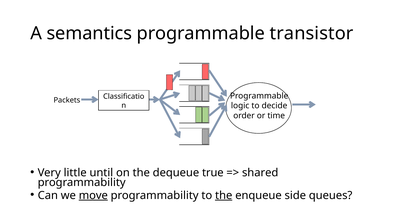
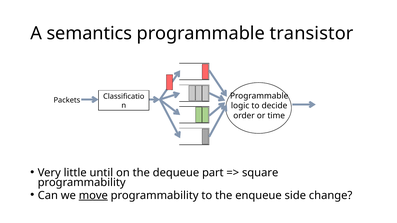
true: true -> part
shared: shared -> square
the at (224, 196) underline: present -> none
queues: queues -> change
